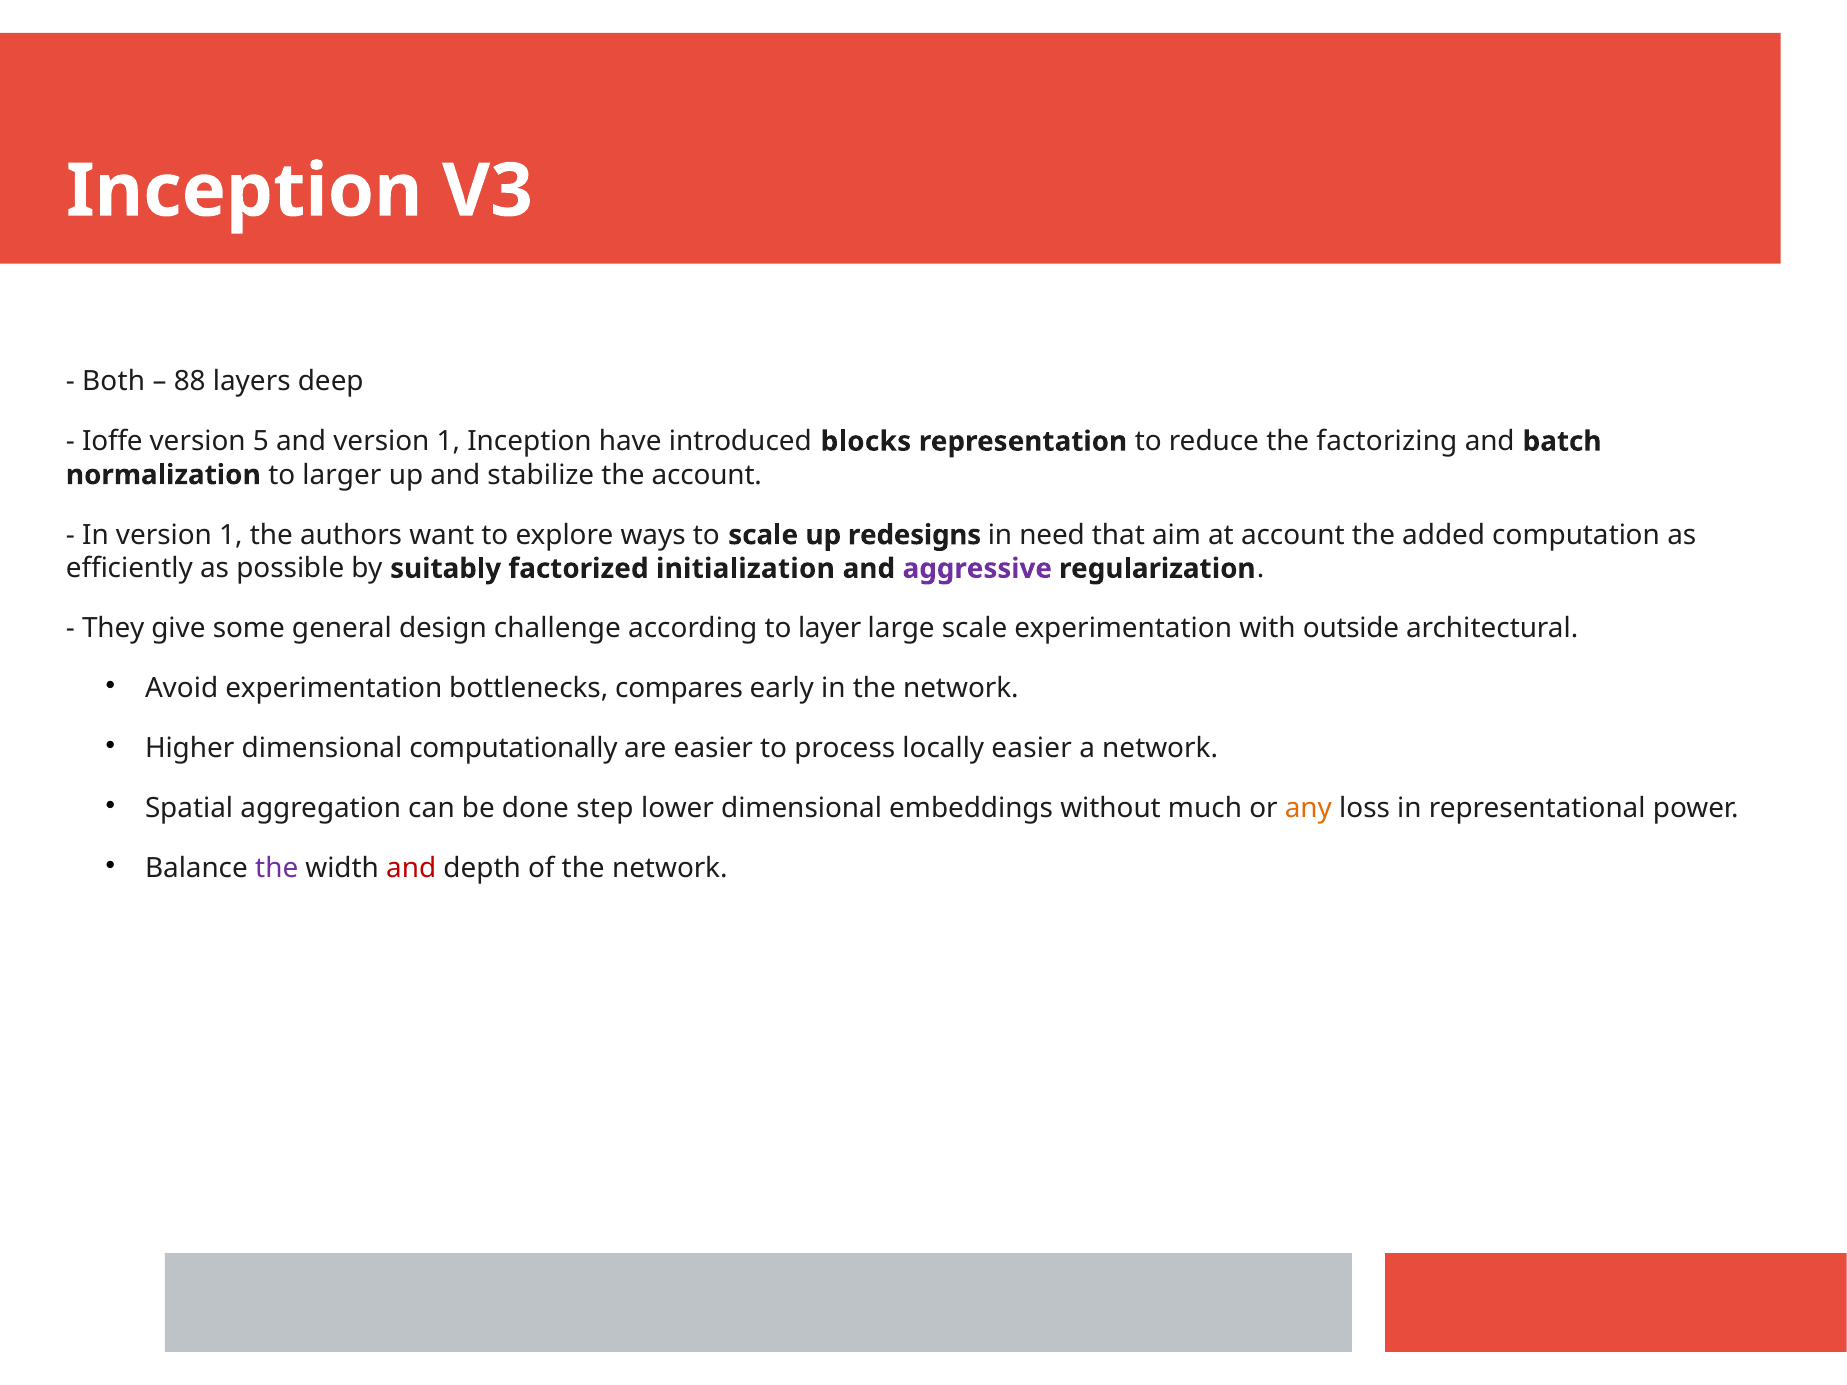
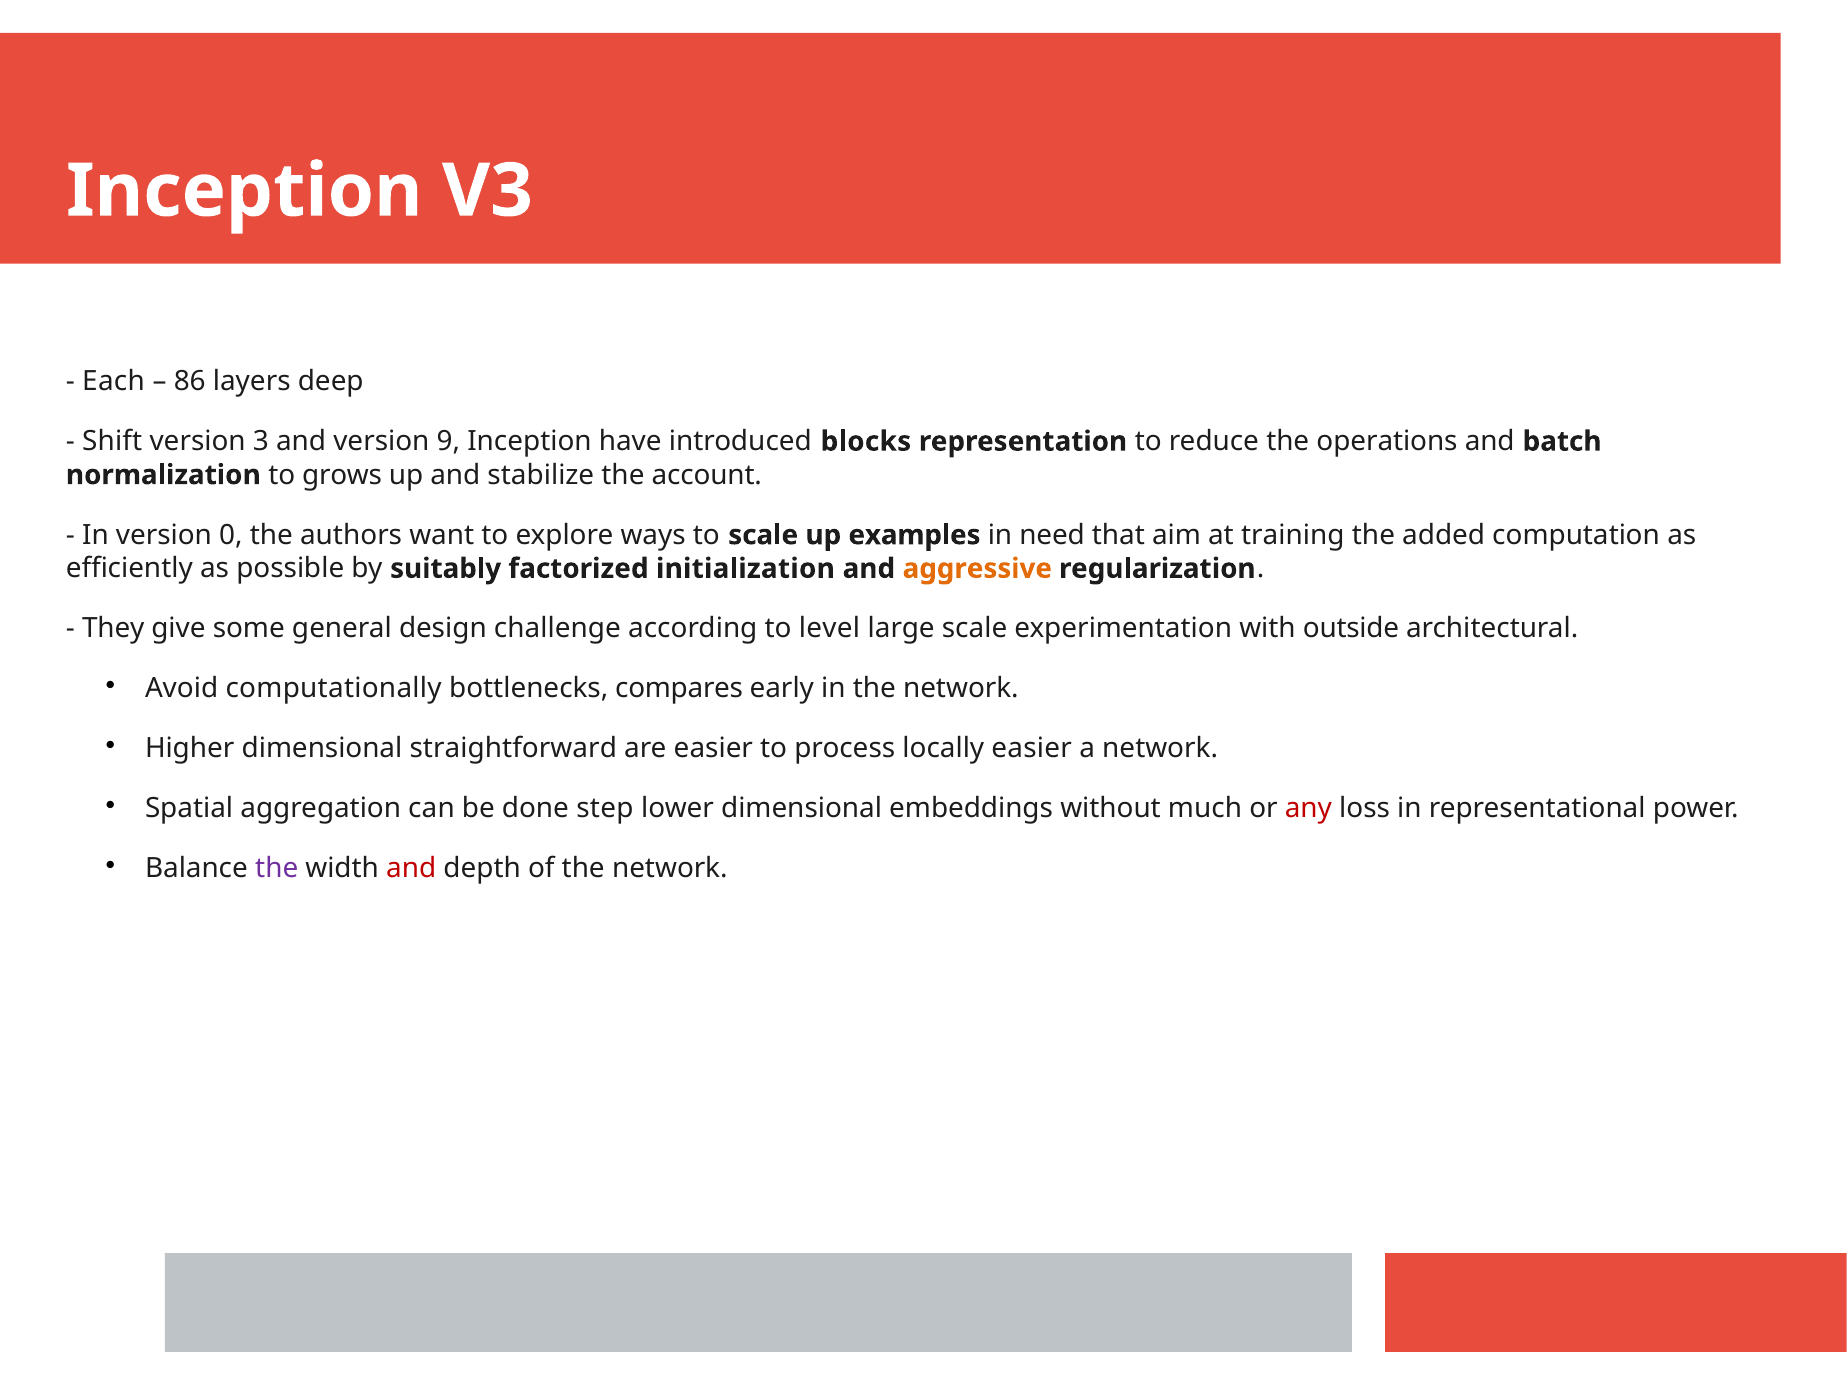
Both: Both -> Each
88: 88 -> 86
Ioffe: Ioffe -> Shift
5: 5 -> 3
and version 1: 1 -> 9
factorizing: factorizing -> operations
larger: larger -> grows
In version 1: 1 -> 0
redesigns: redesigns -> examples
at account: account -> training
aggressive colour: purple -> orange
layer: layer -> level
Avoid experimentation: experimentation -> computationally
computationally: computationally -> straightforward
any colour: orange -> red
